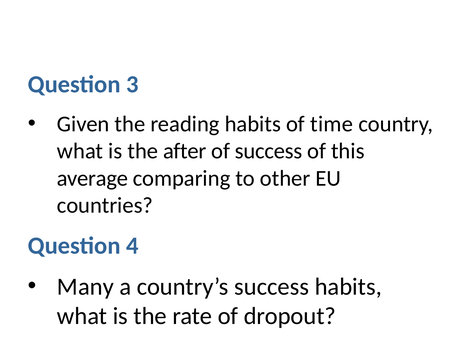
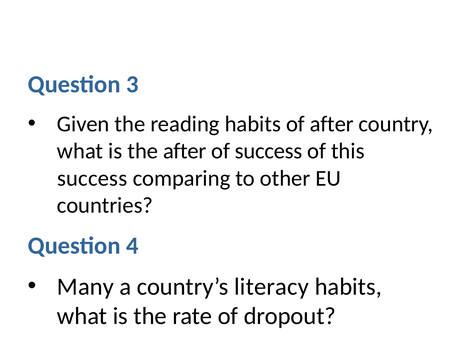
of time: time -> after
average at (92, 178): average -> success
country’s success: success -> literacy
